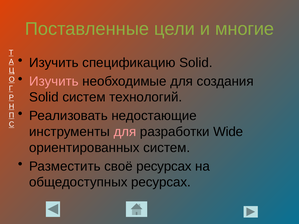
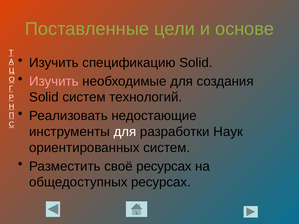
многие: многие -> основе
для at (125, 132) colour: pink -> white
Wide: Wide -> Наук
